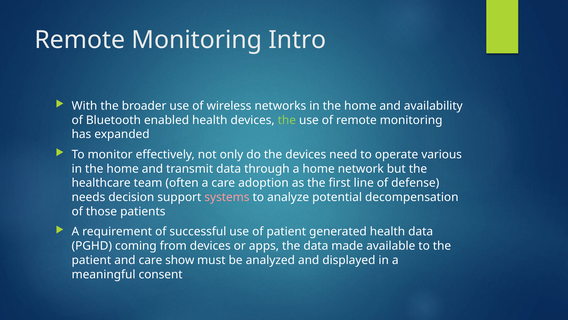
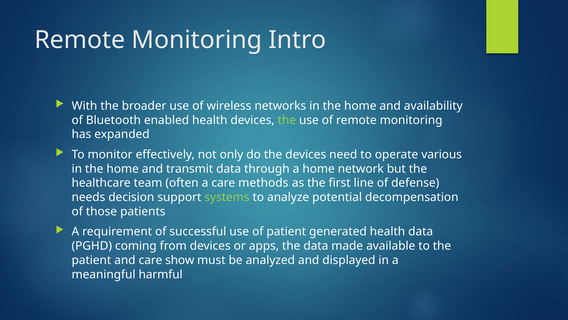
adoption: adoption -> methods
systems colour: pink -> light green
consent: consent -> harmful
